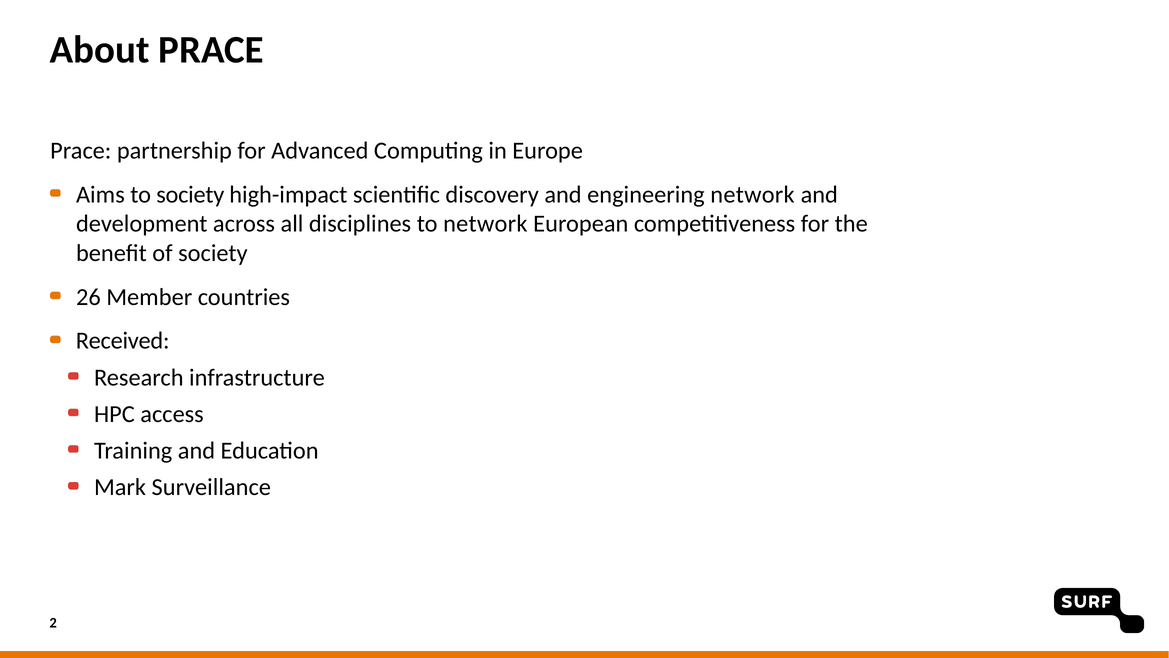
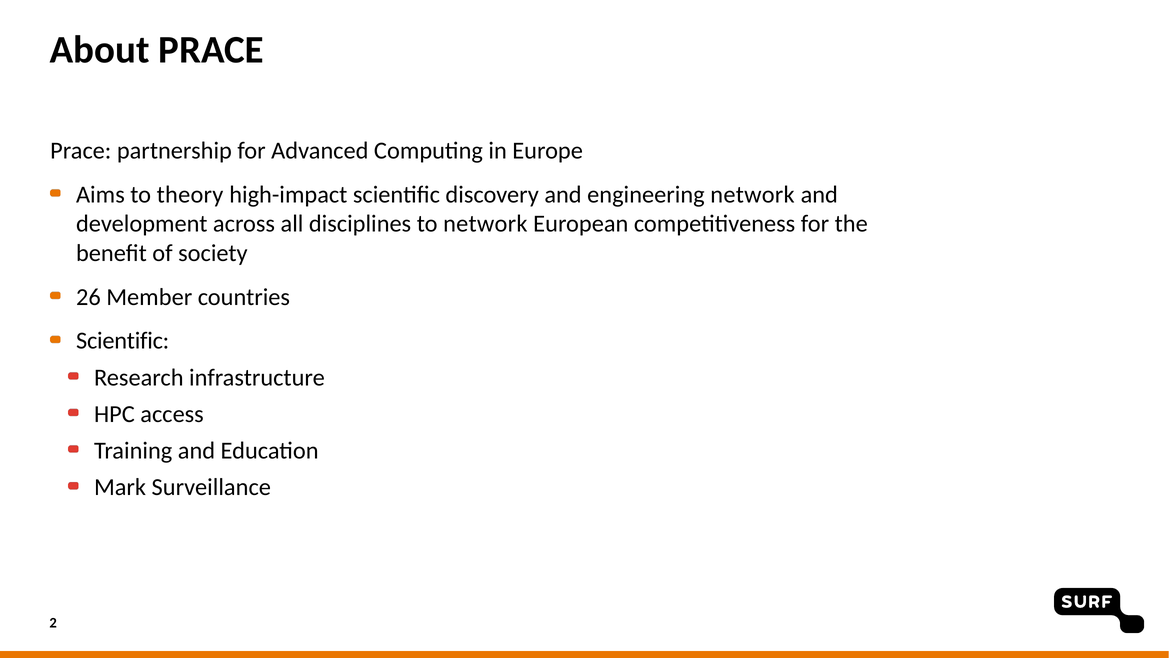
to society: society -> theory
Received at (123, 341): Received -> Scientific
